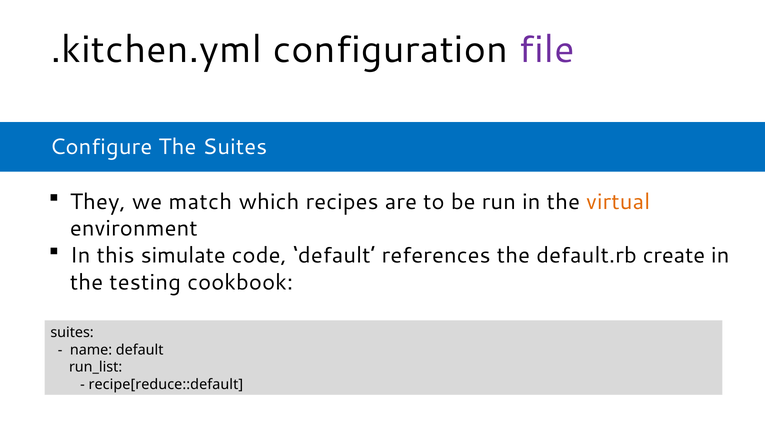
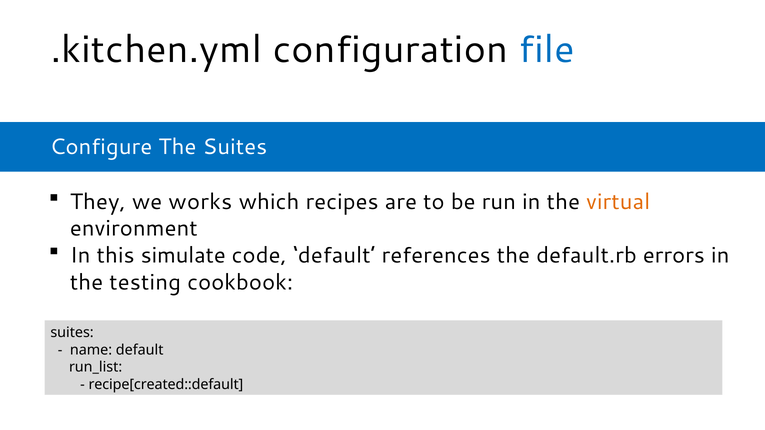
file colour: purple -> blue
match: match -> works
create: create -> errors
recipe[reduce::default: recipe[reduce::default -> recipe[created::default
